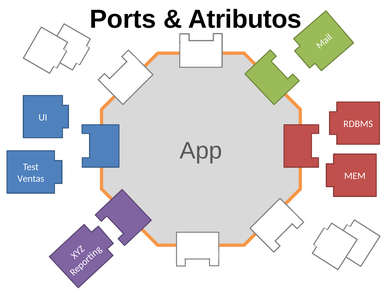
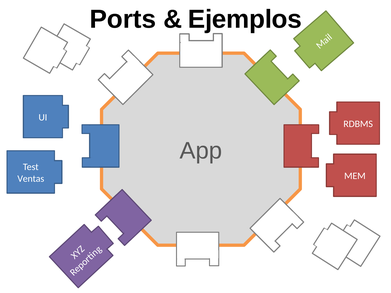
Atributos: Atributos -> Ejemplos
